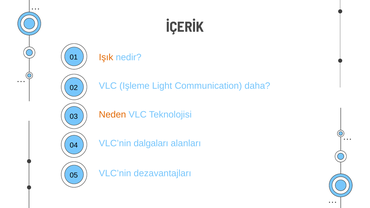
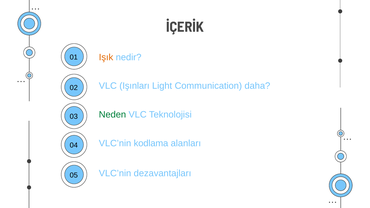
Işleme: Işleme -> Işınları
Neden colour: orange -> green
dalgaları: dalgaları -> kodlama
